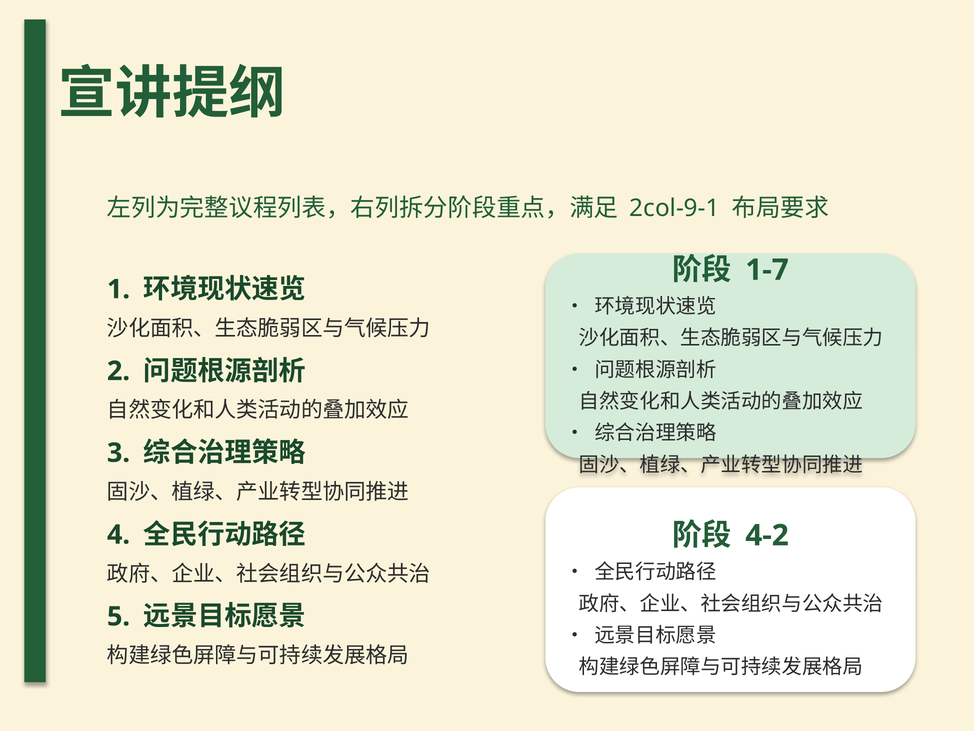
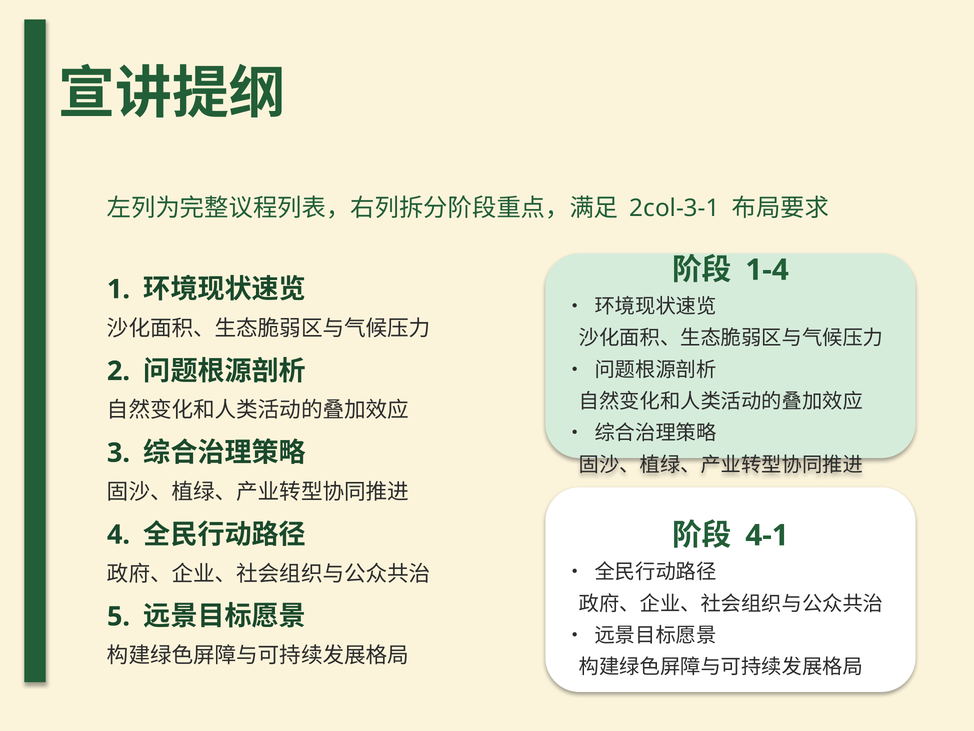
2col-9-1: 2col-9-1 -> 2col-3-1
1-7: 1-7 -> 1-4
4-2: 4-2 -> 4-1
